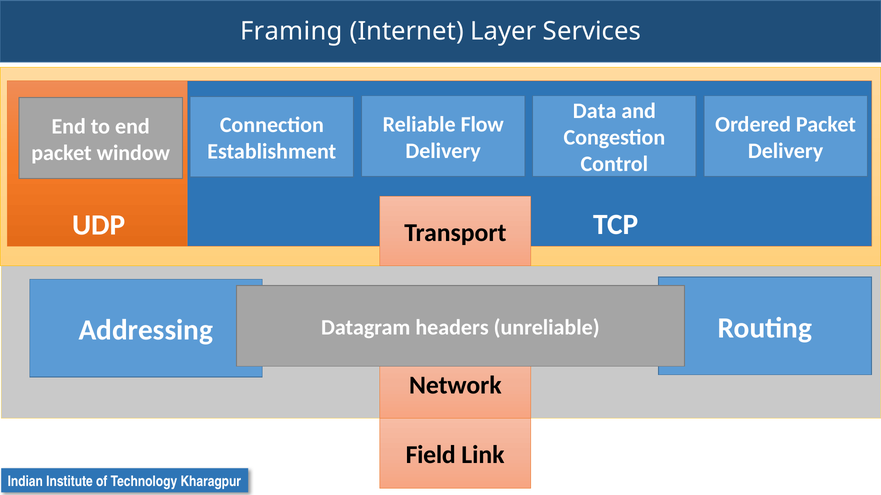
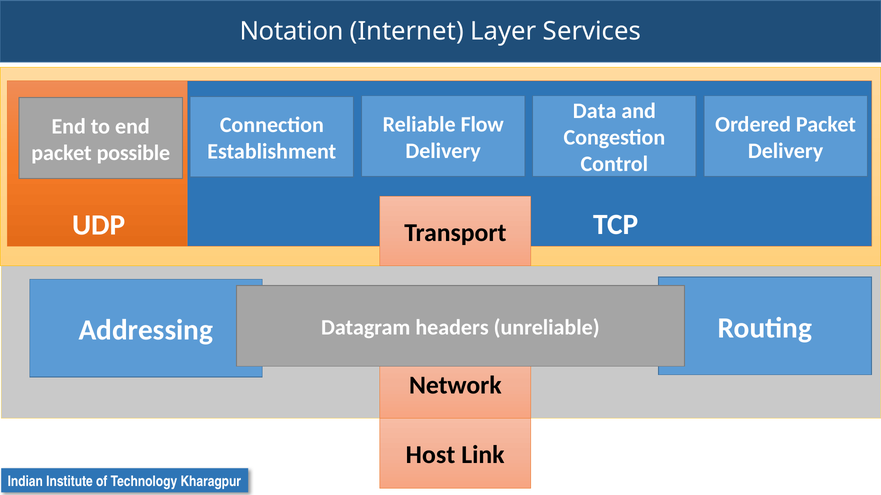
Framing: Framing -> Notation
window: window -> possible
Field: Field -> Host
